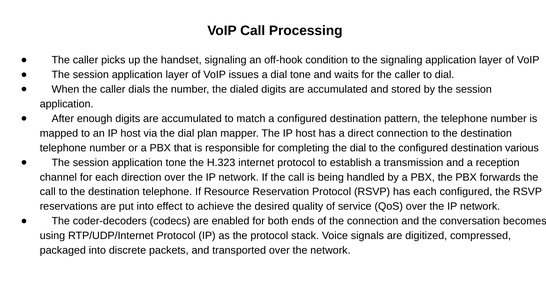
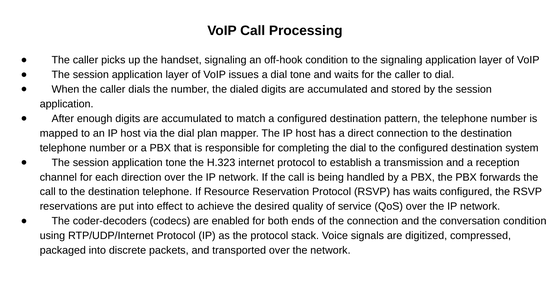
various: various -> system
has each: each -> waits
conversation becomes: becomes -> condition
